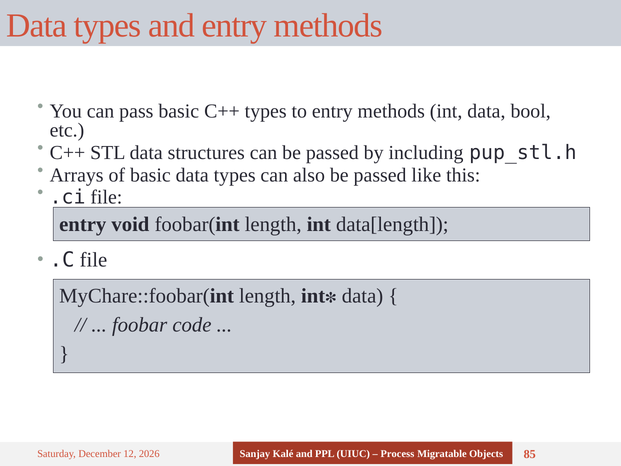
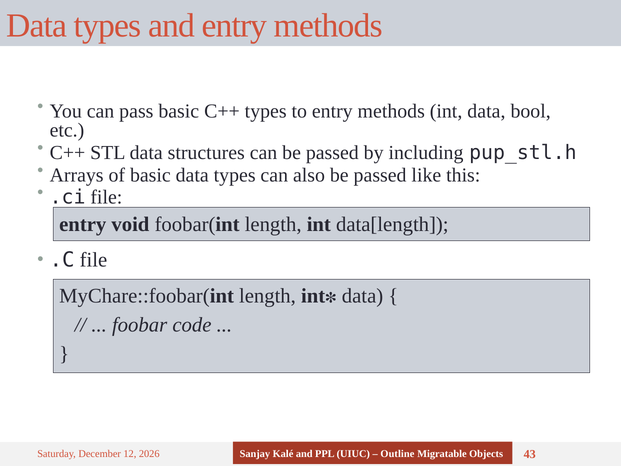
Process: Process -> Outline
85: 85 -> 43
